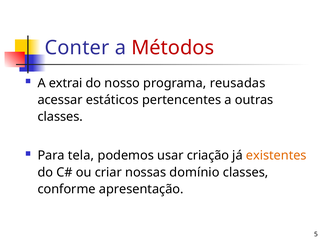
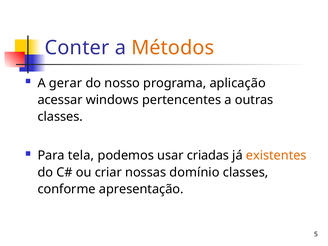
Métodos colour: red -> orange
extrai: extrai -> gerar
reusadas: reusadas -> aplicação
estáticos: estáticos -> windows
criação: criação -> criadas
